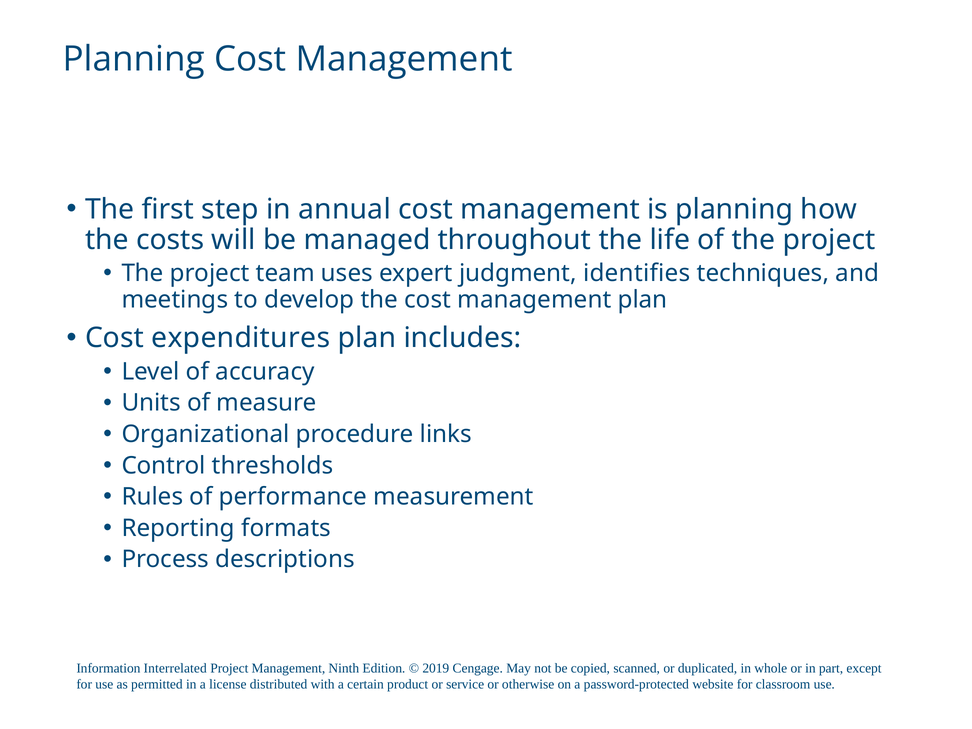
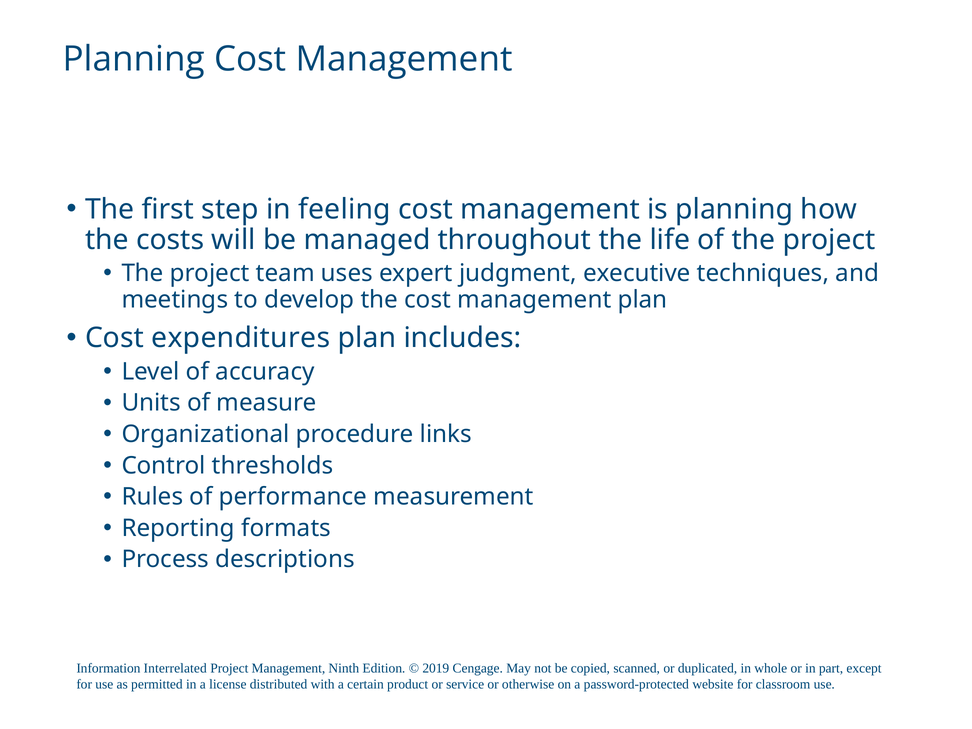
annual: annual -> feeling
identifies: identifies -> executive
